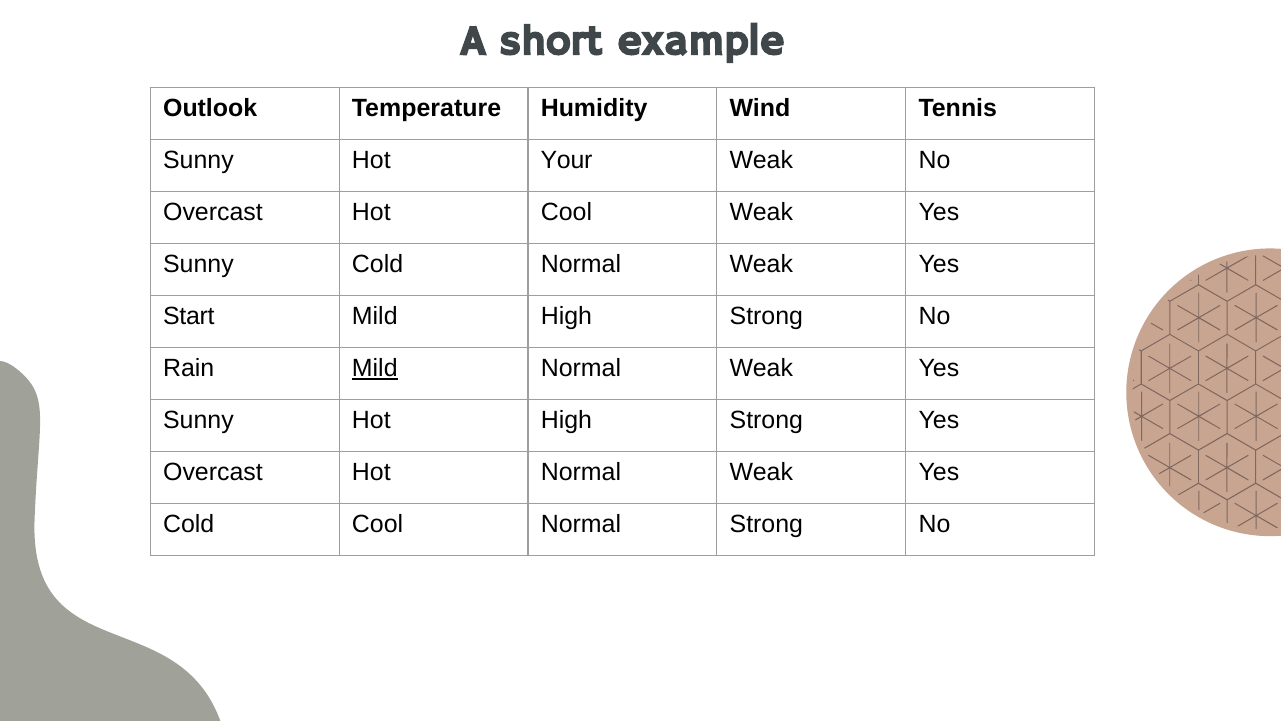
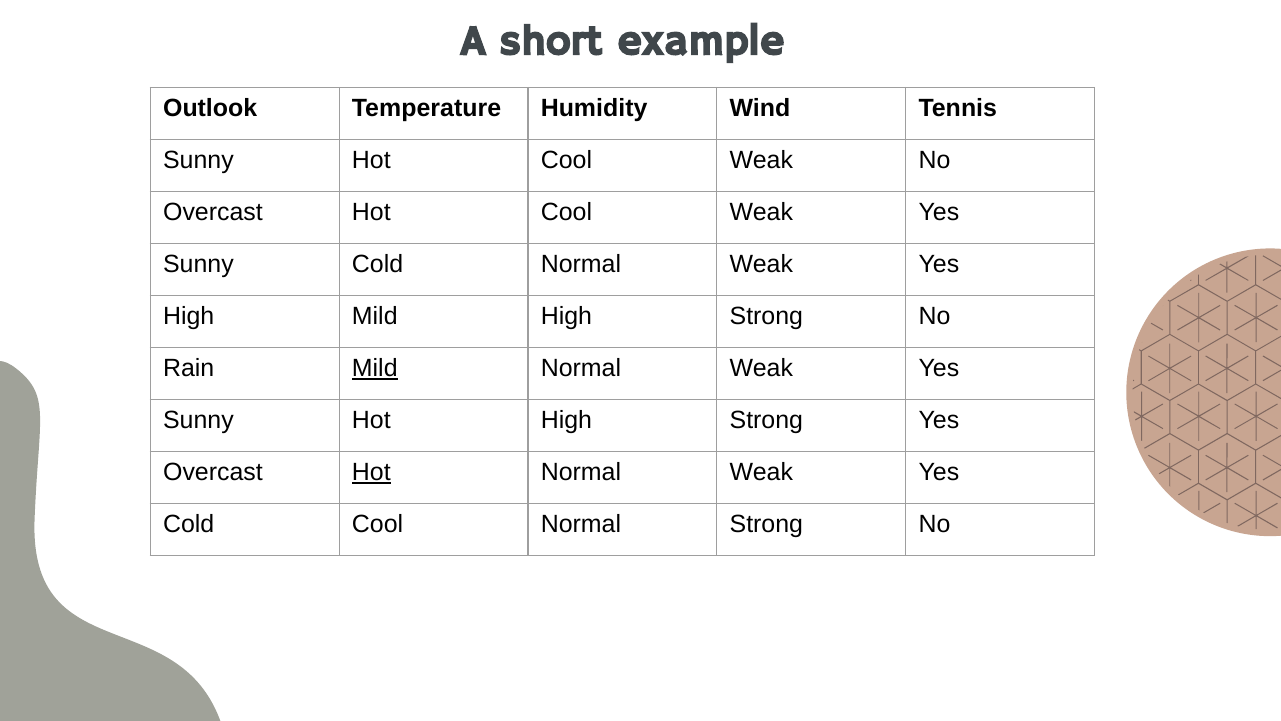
Sunny Hot Your: Your -> Cool
Start at (189, 316): Start -> High
Hot at (371, 472) underline: none -> present
